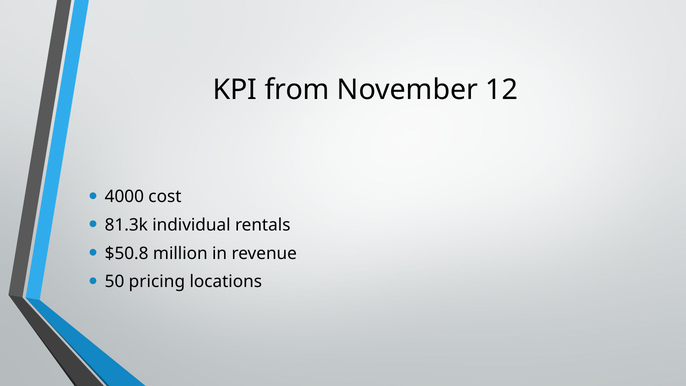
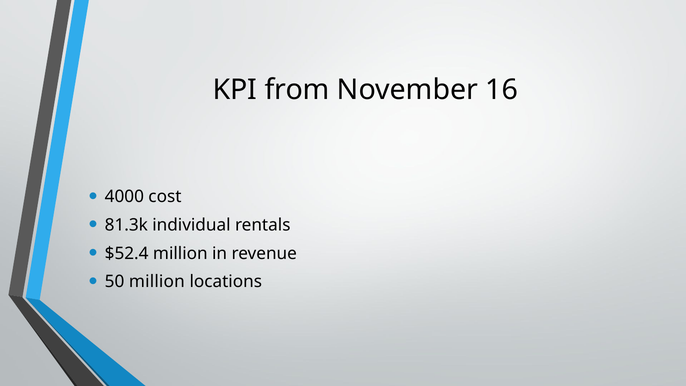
12: 12 -> 16
$50.8: $50.8 -> $52.4
50 pricing: pricing -> million
